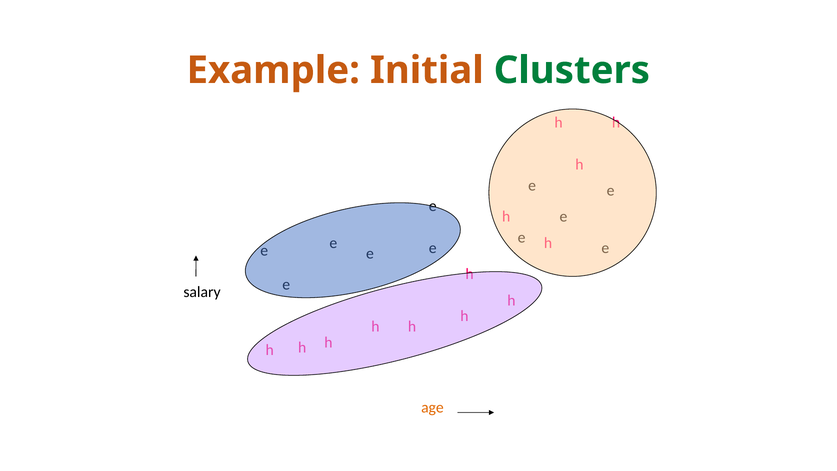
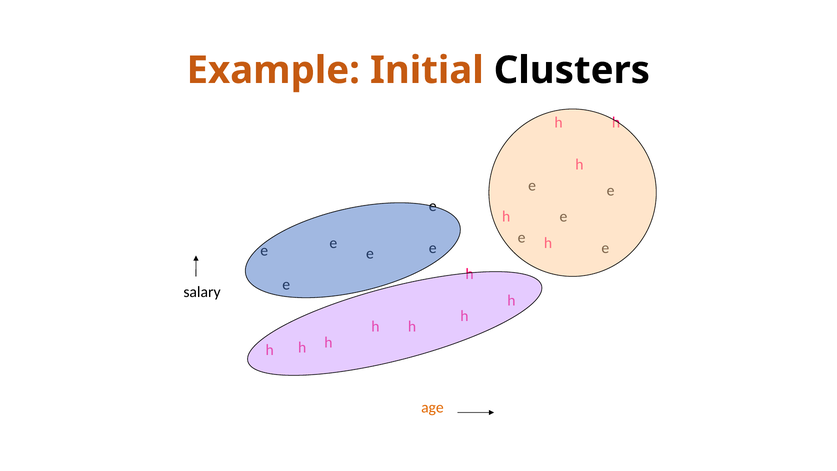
Clusters colour: green -> black
